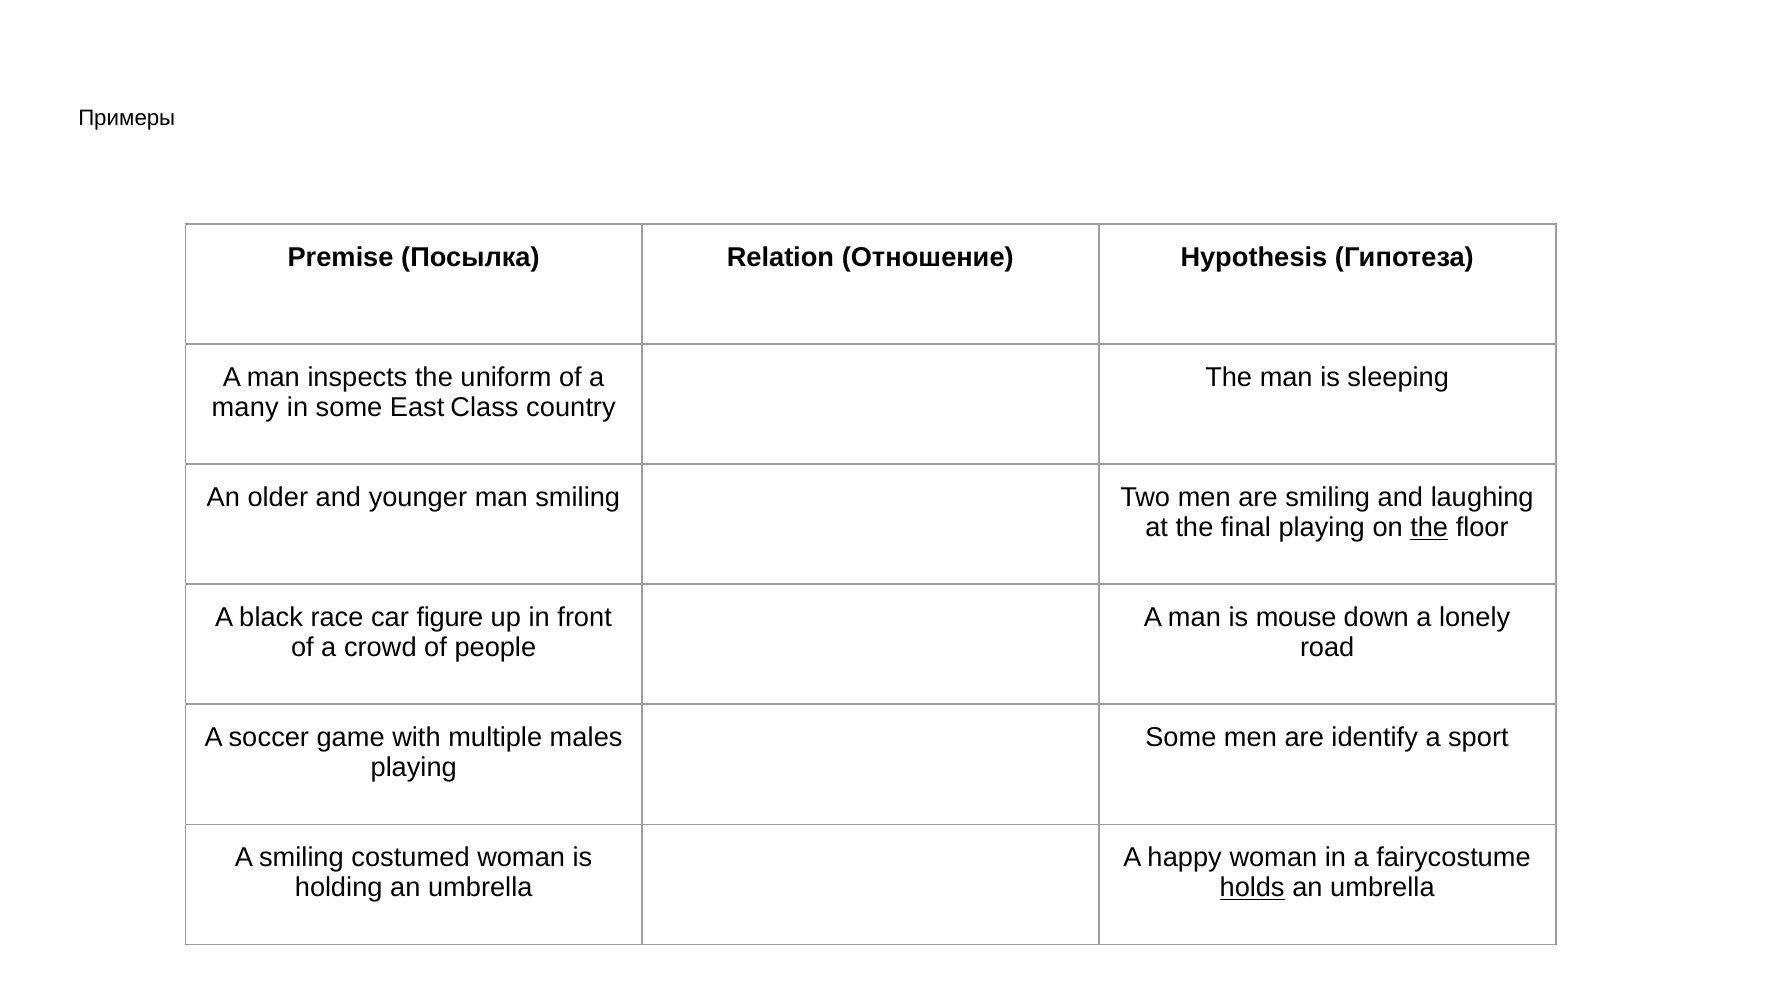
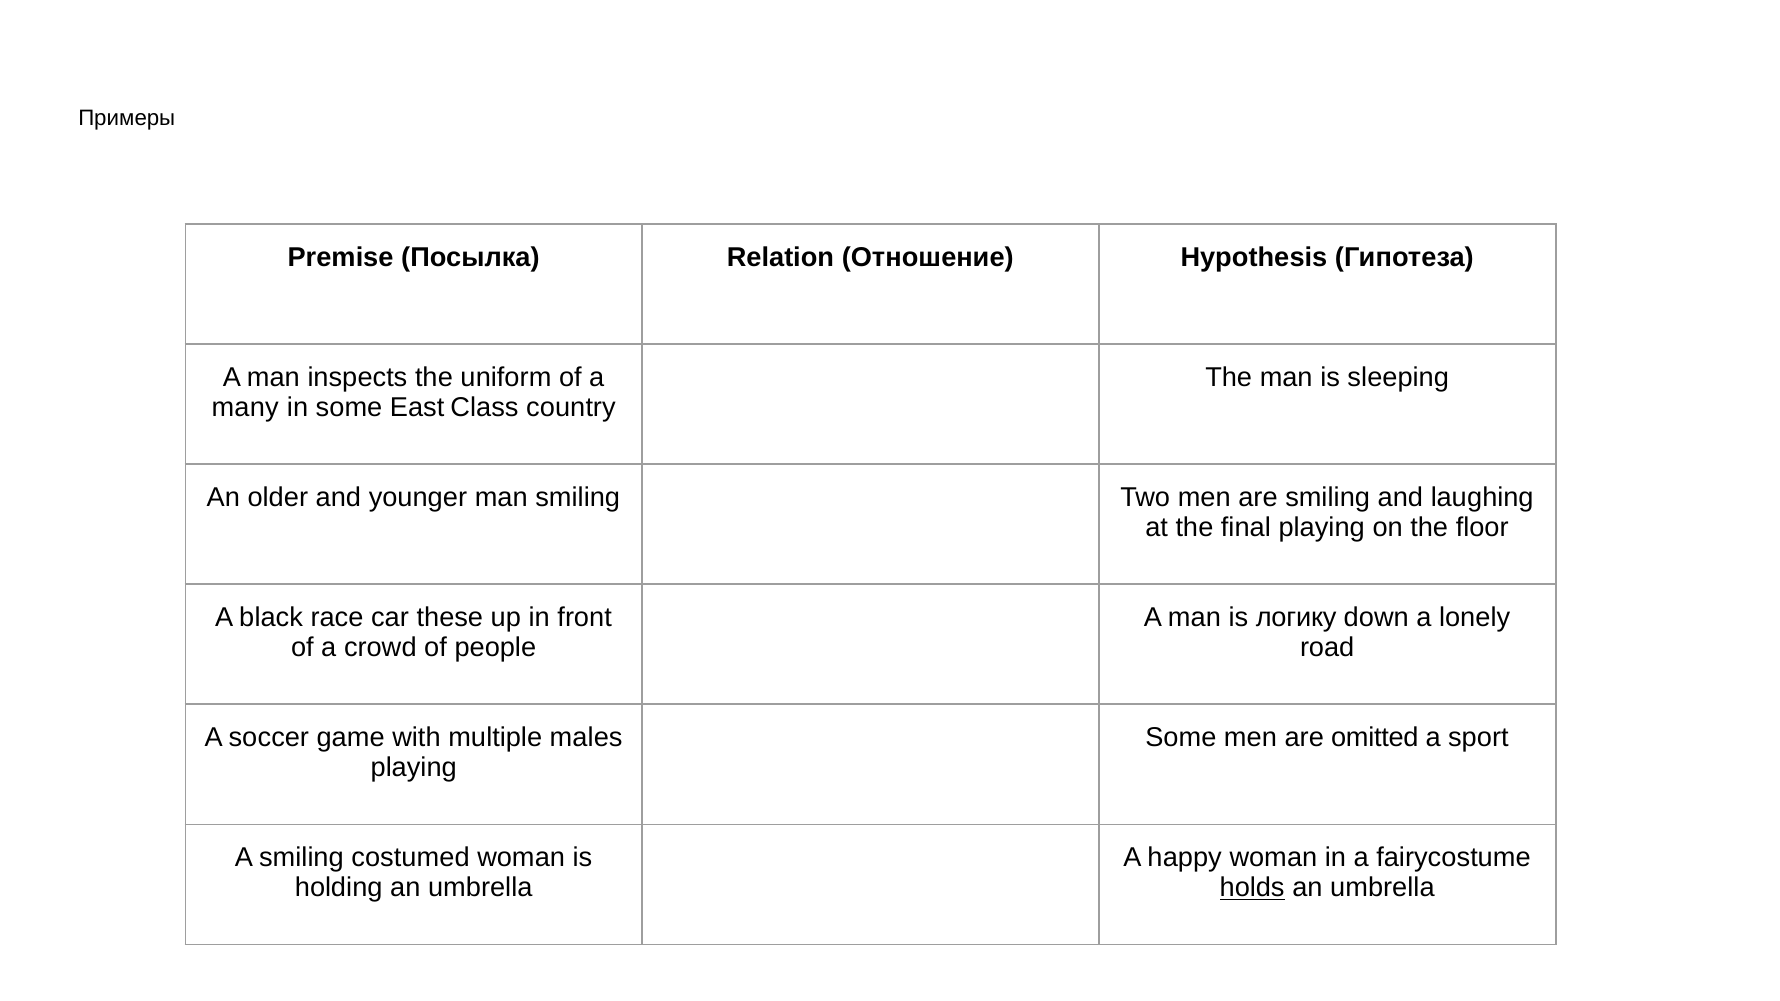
the at (1429, 528) underline: present -> none
figure: figure -> these
mouse: mouse -> логику
identify: identify -> omitted
